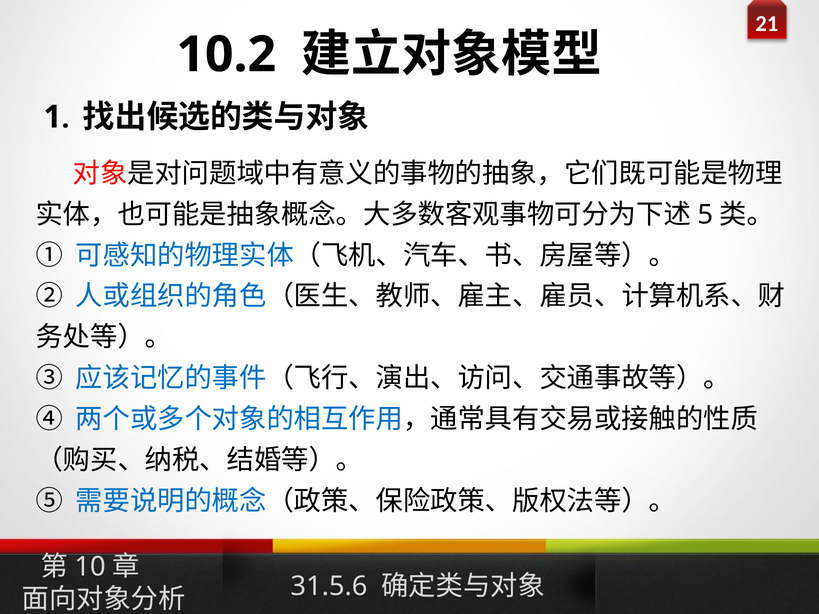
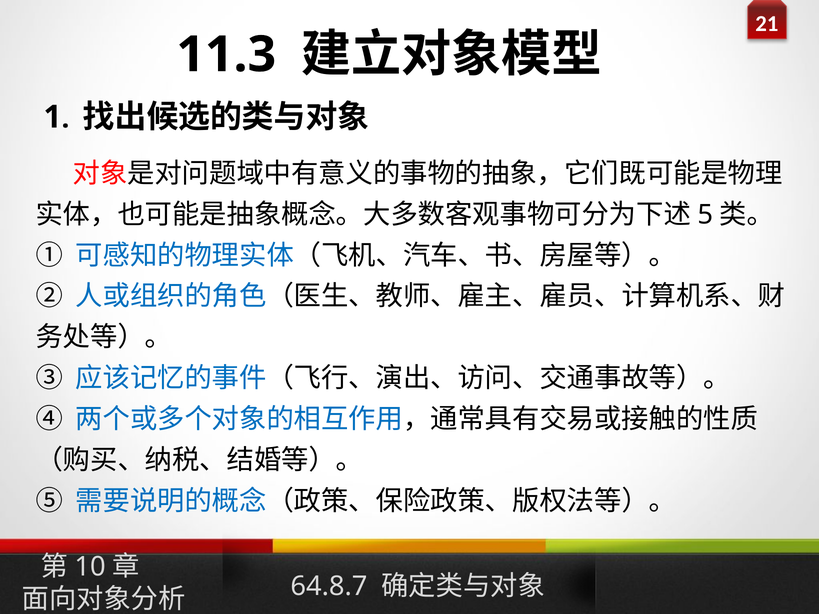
10.2: 10.2 -> 11.3
31.5.6: 31.5.6 -> 64.8.7
